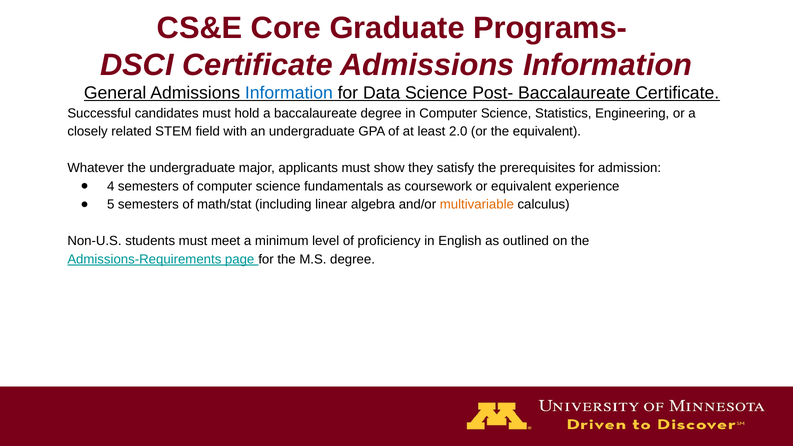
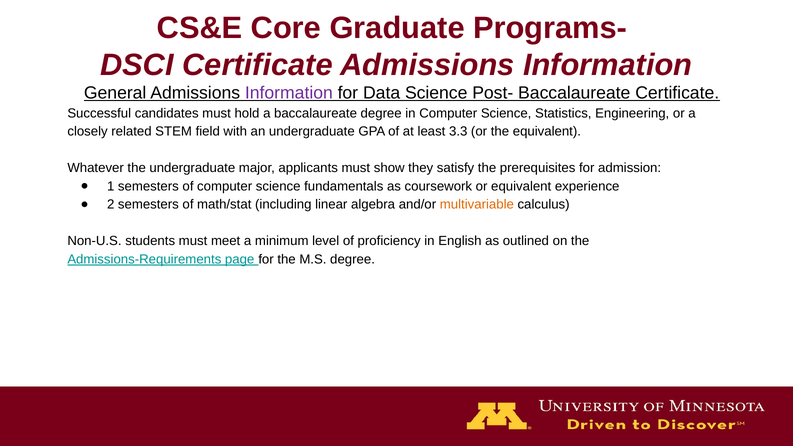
Information at (289, 93) colour: blue -> purple
2.0: 2.0 -> 3.3
4: 4 -> 1
5: 5 -> 2
